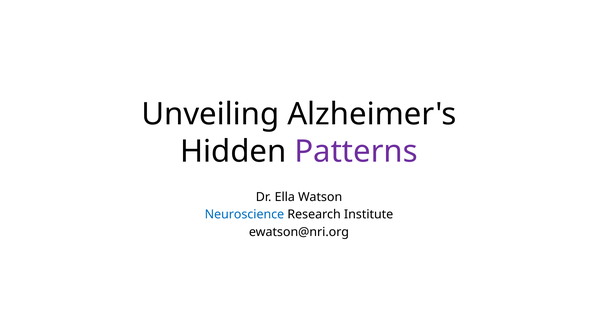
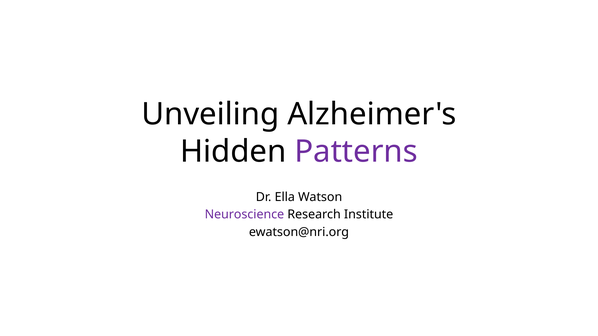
Neuroscience colour: blue -> purple
